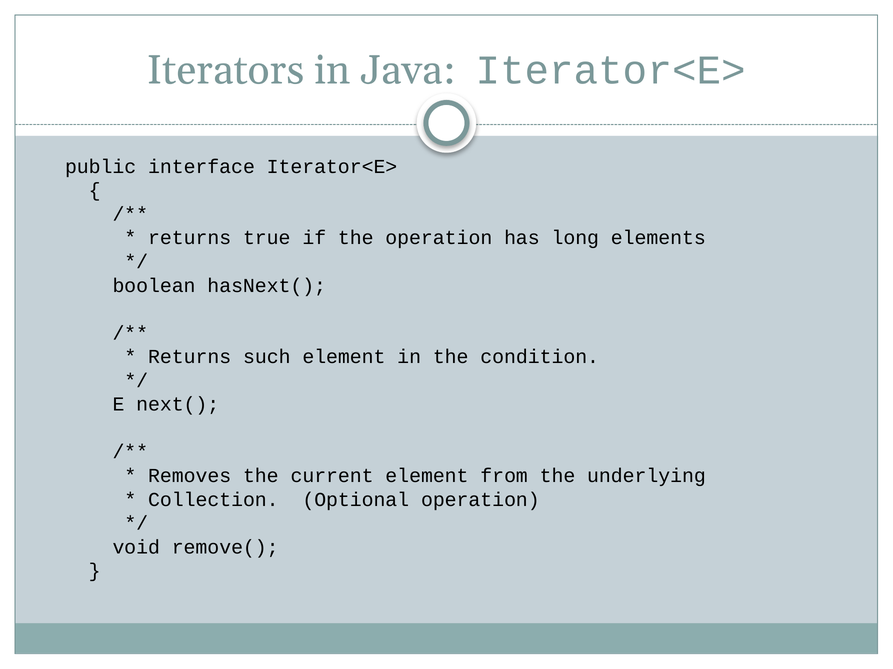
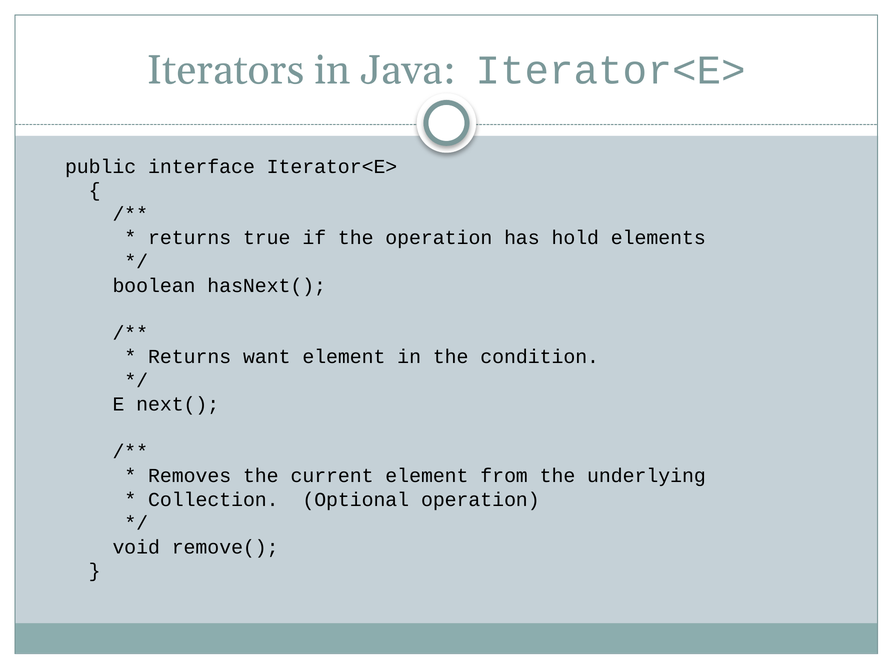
long: long -> hold
such: such -> want
